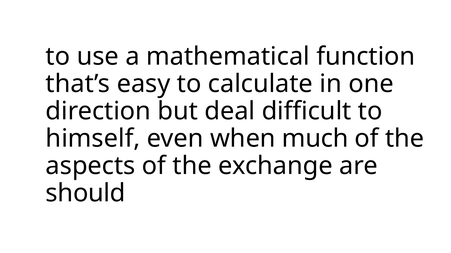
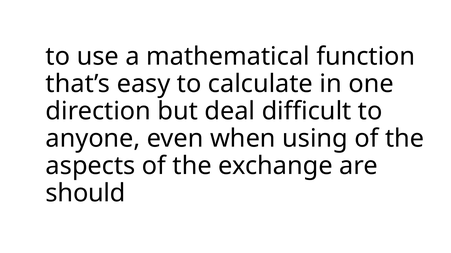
himself: himself -> anyone
much: much -> using
